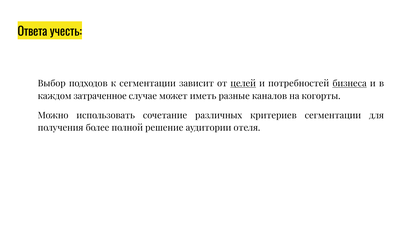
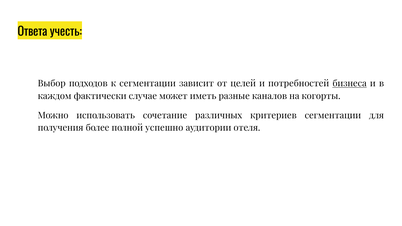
целей underline: present -> none
затраченное: затраченное -> фактически
решение: решение -> успешно
